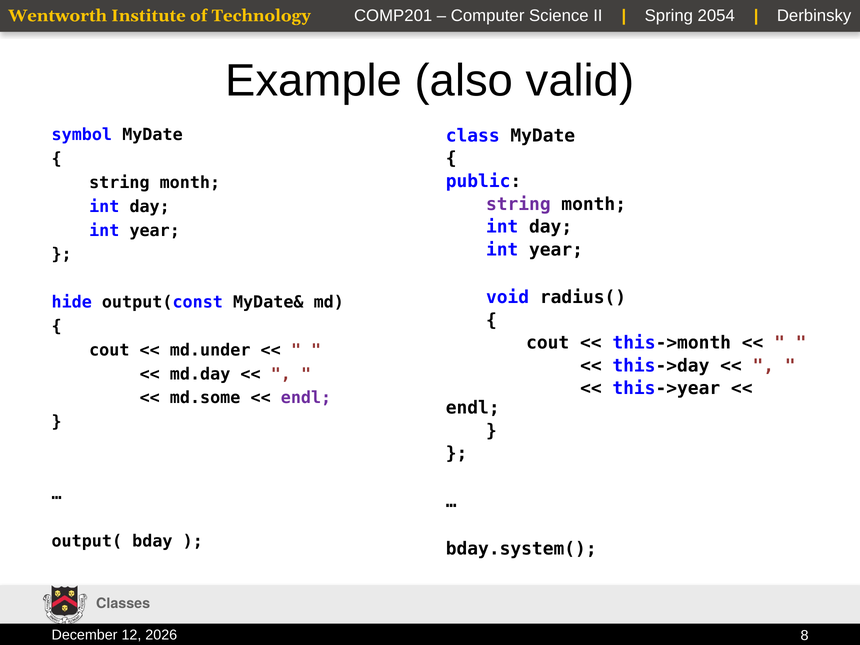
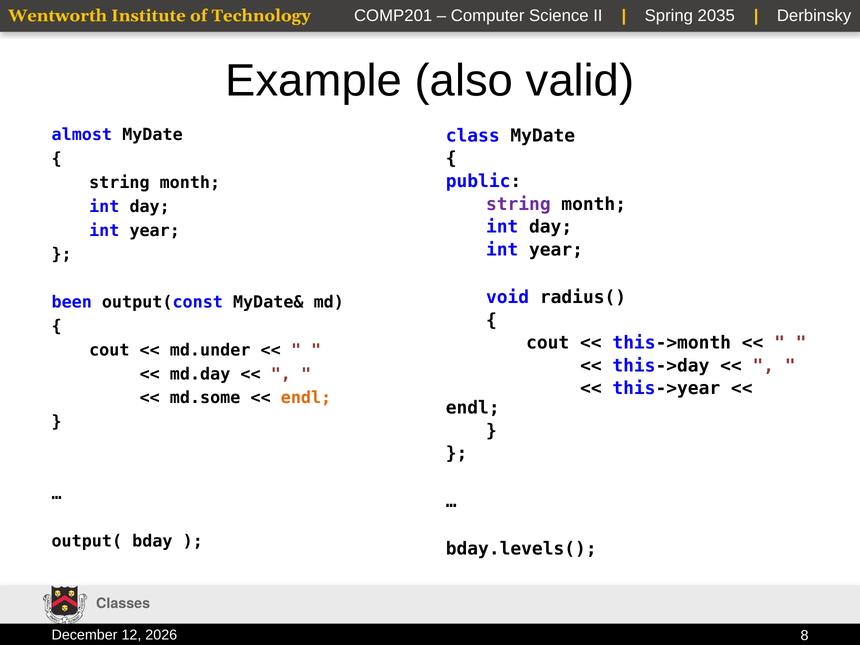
2054: 2054 -> 2035
symbol: symbol -> almost
hide: hide -> been
endl at (306, 398) colour: purple -> orange
bday.system(: bday.system( -> bday.levels(
